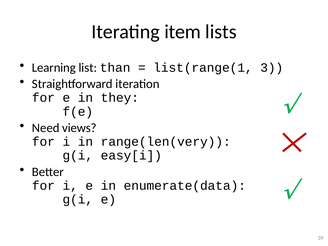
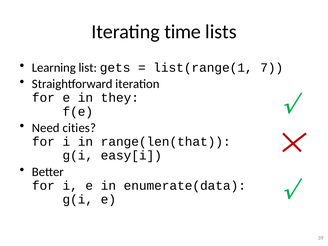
item: item -> time
than: than -> gets
3: 3 -> 7
views: views -> cities
range(len(very: range(len(very -> range(len(that
